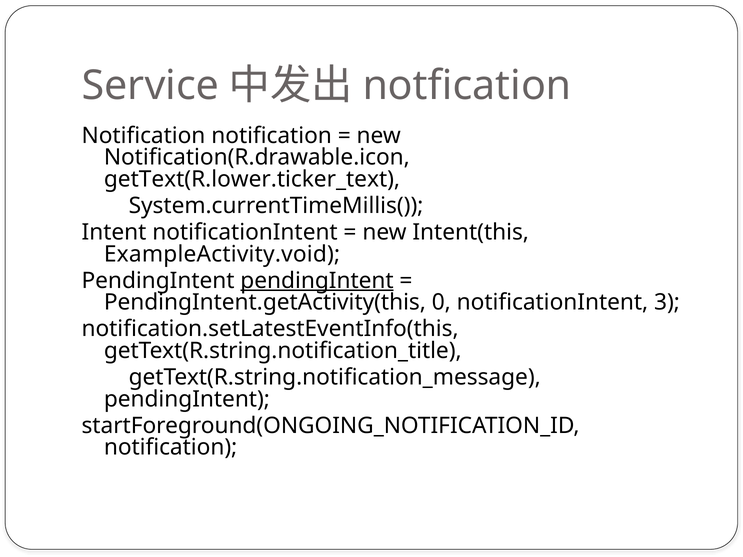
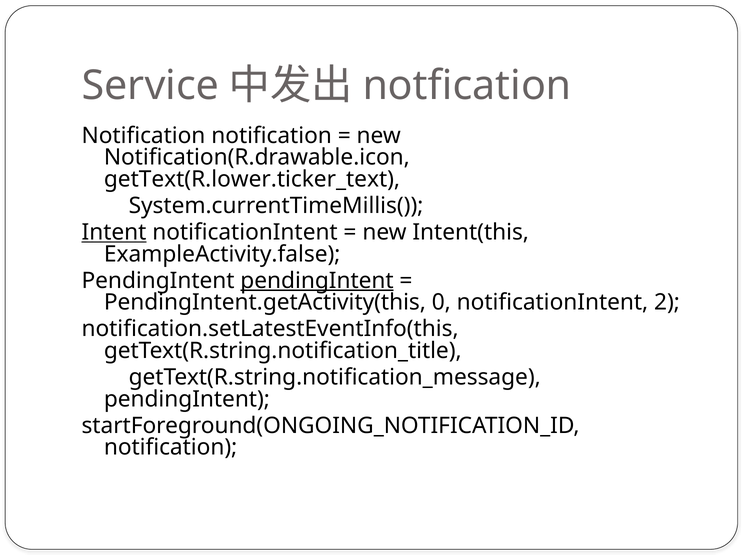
Intent underline: none -> present
ExampleActivity.void: ExampleActivity.void -> ExampleActivity.false
3: 3 -> 2
